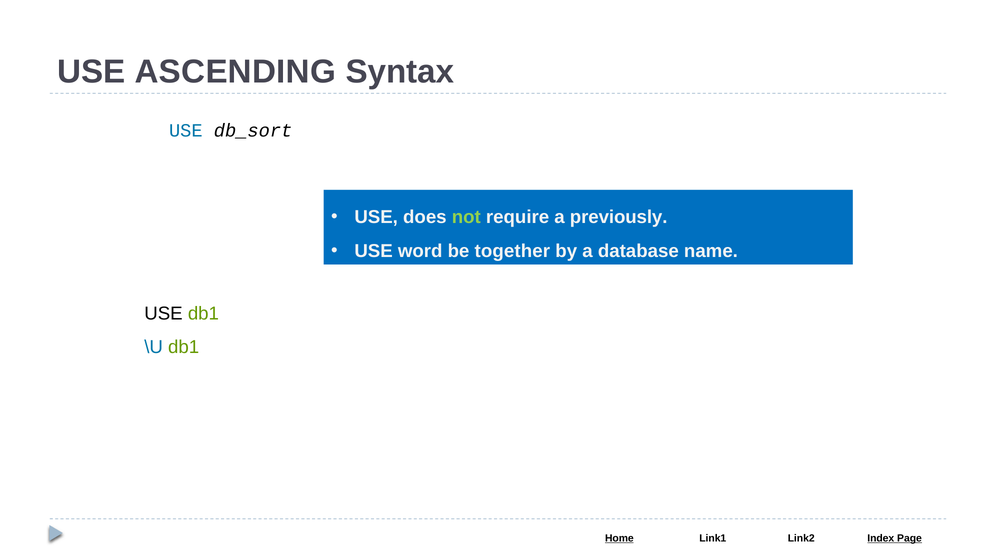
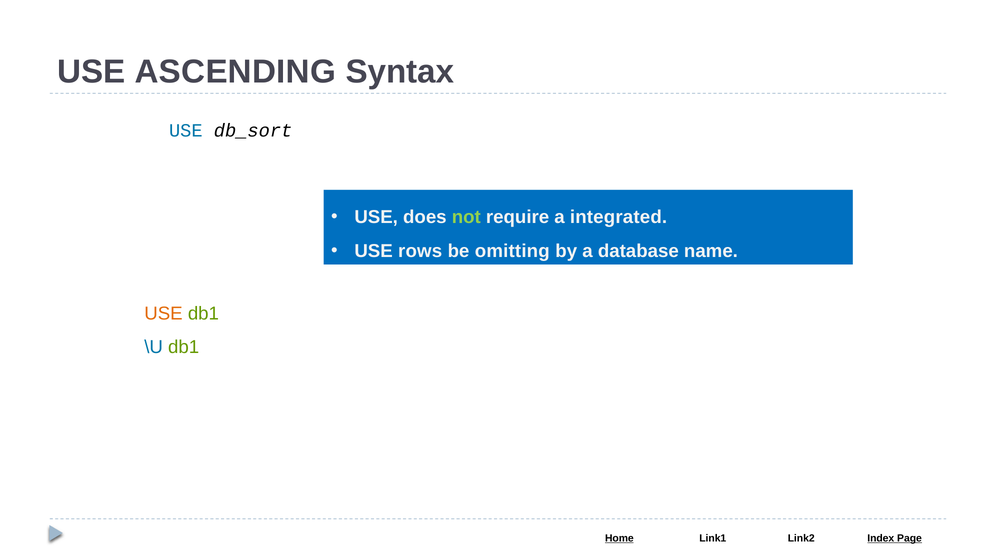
previously: previously -> integrated
word: word -> rows
together: together -> omitting
USE at (163, 314) colour: black -> orange
